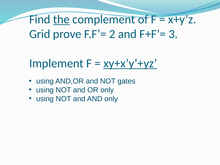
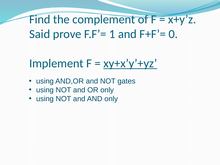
the underline: present -> none
Grid: Grid -> Said
2: 2 -> 1
3: 3 -> 0
